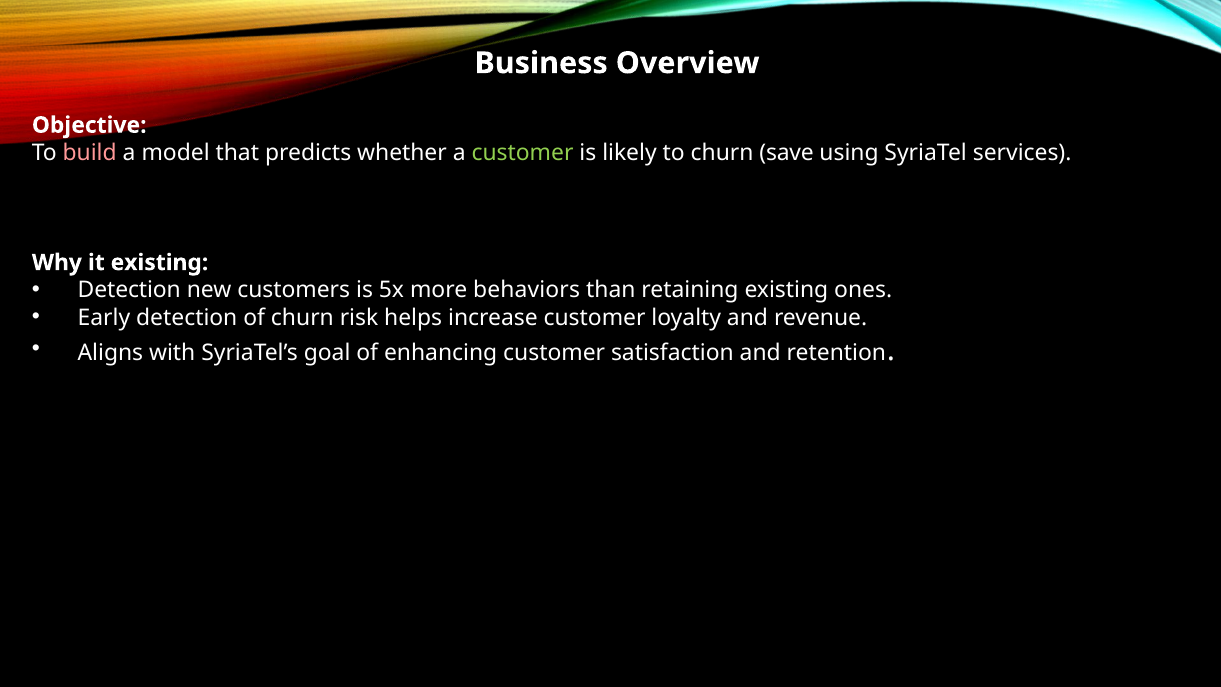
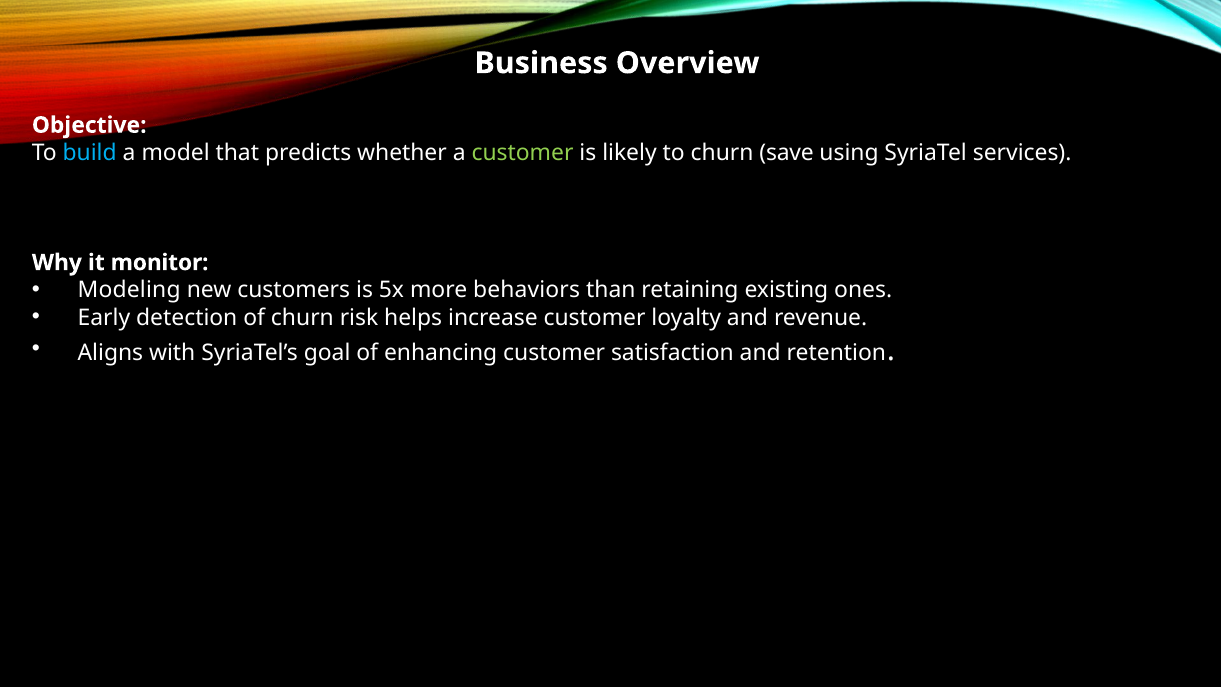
build colour: pink -> light blue
it existing: existing -> monitor
Detection at (129, 290): Detection -> Modeling
